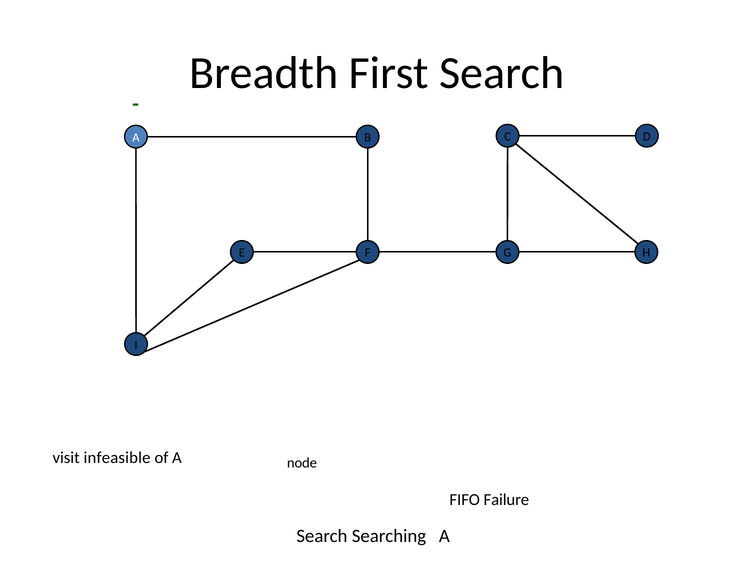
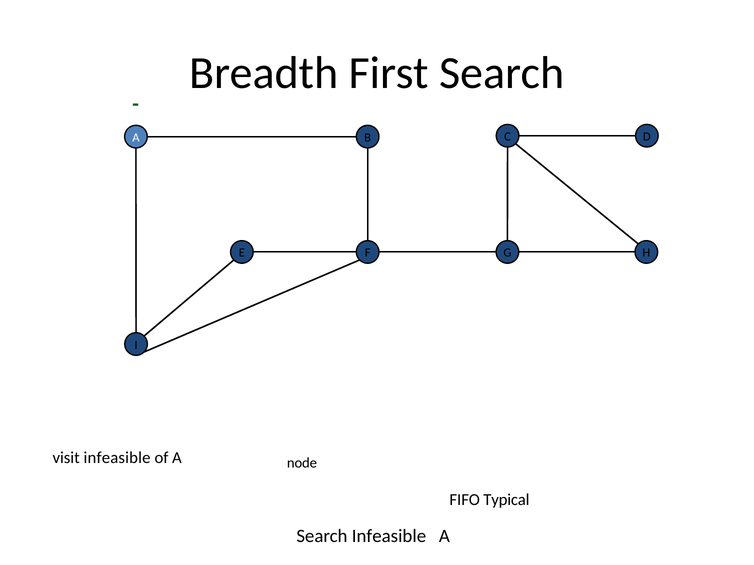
Failure: Failure -> Typical
Search Searching: Searching -> Infeasible
